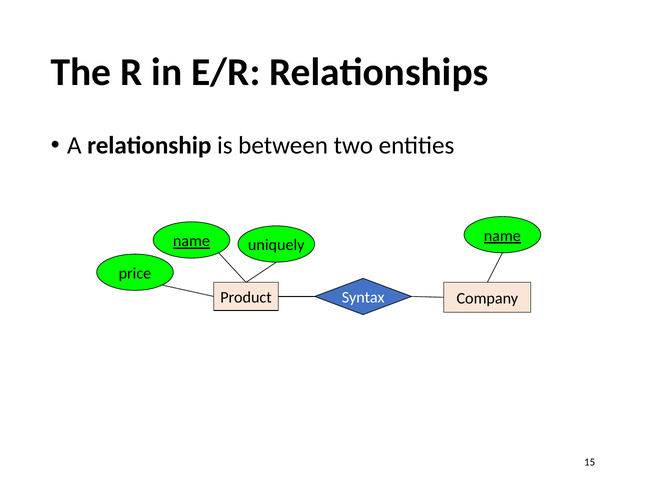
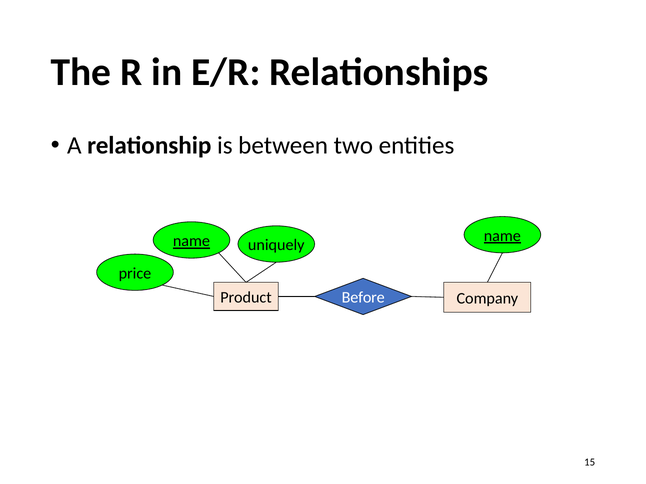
Syntax: Syntax -> Before
